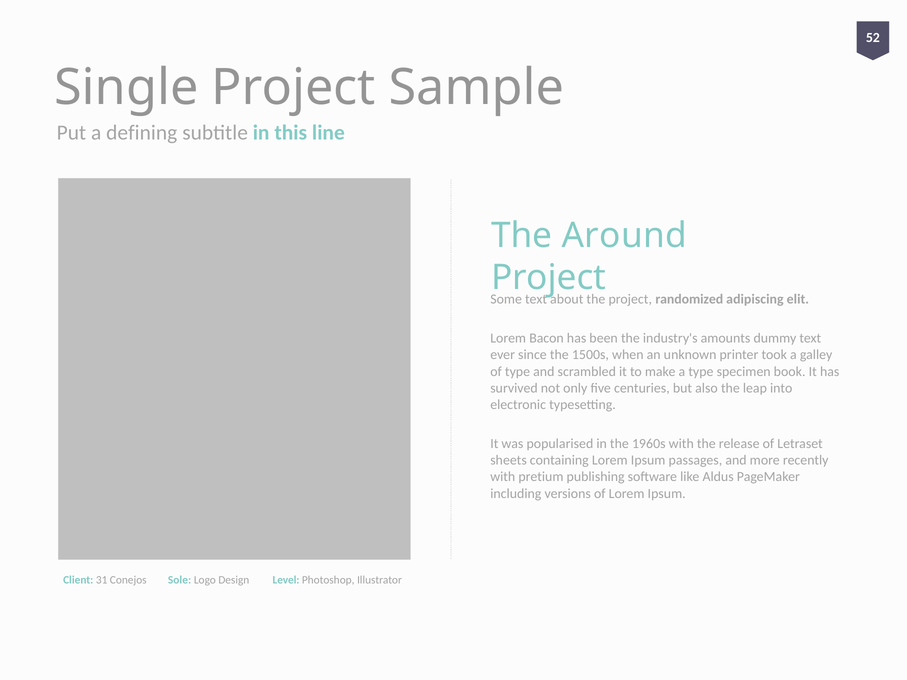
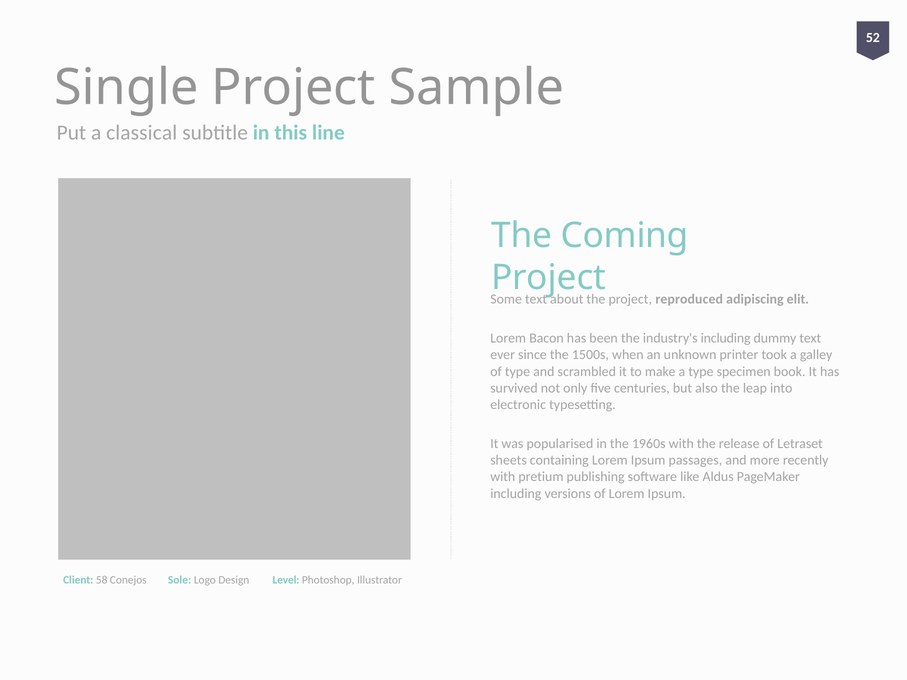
defining: defining -> classical
Around: Around -> Coming
randomized: randomized -> reproduced
industry's amounts: amounts -> including
31: 31 -> 58
